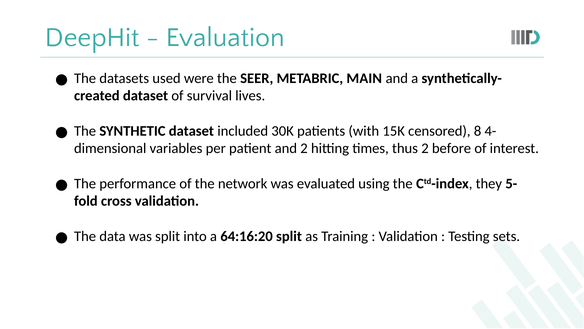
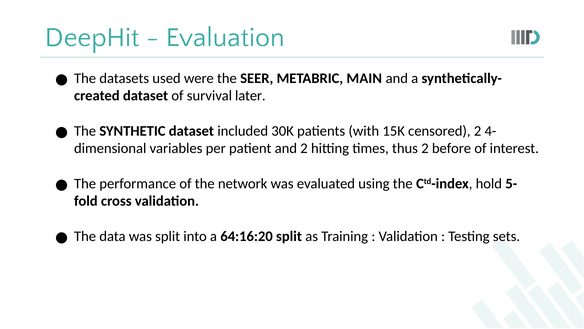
lives: lives -> later
censored 8: 8 -> 2
they: they -> hold
